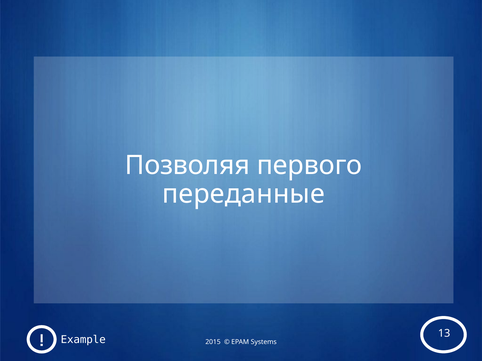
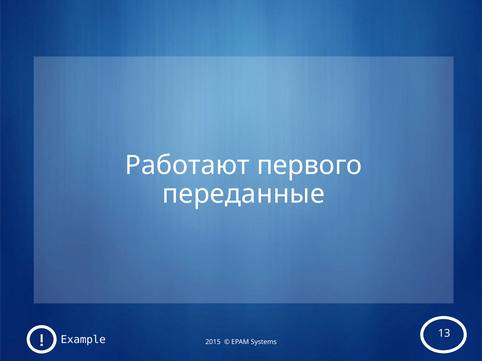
Позволяя: Позволяя -> Работают
